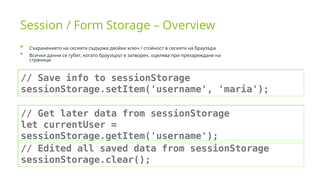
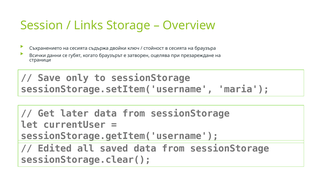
Form: Form -> Links
info: info -> only
